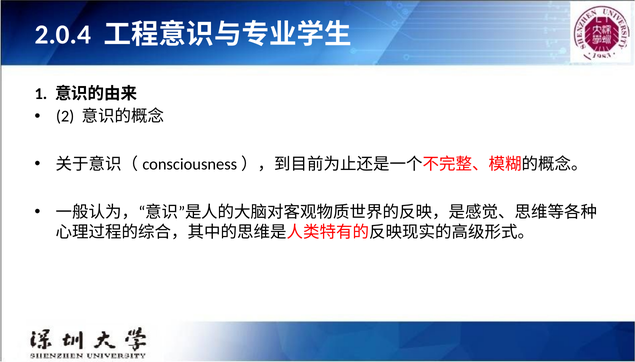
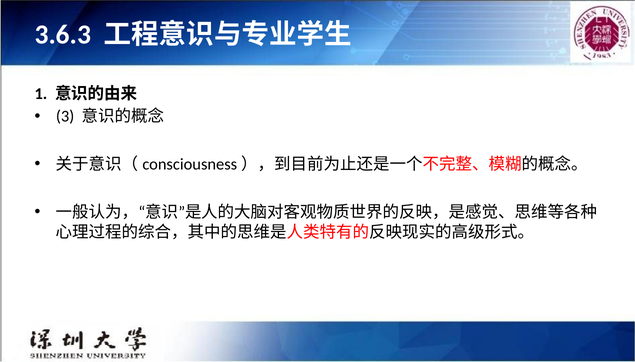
2.0.4: 2.0.4 -> 3.6.3
2: 2 -> 3
